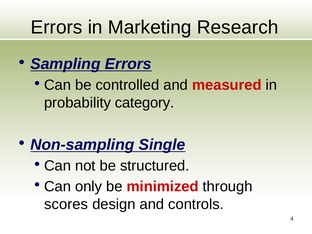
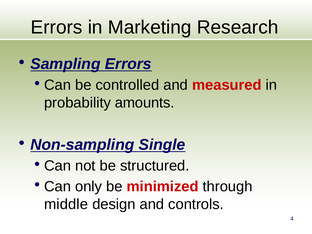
category: category -> amounts
scores: scores -> middle
